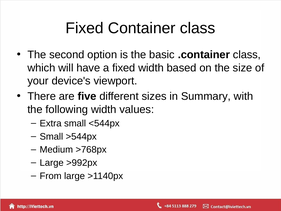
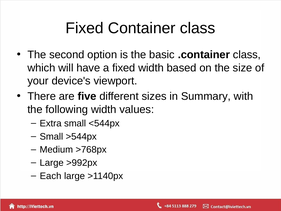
From: From -> Each
